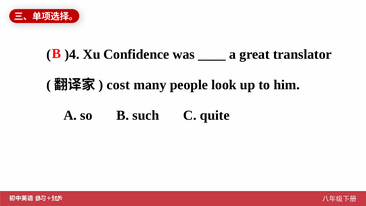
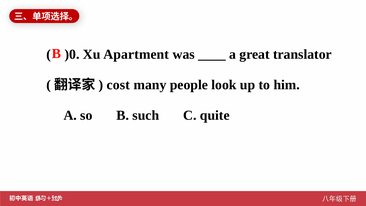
)4: )4 -> )0
Confidence: Confidence -> Apartment
